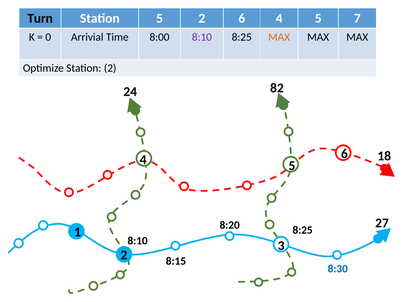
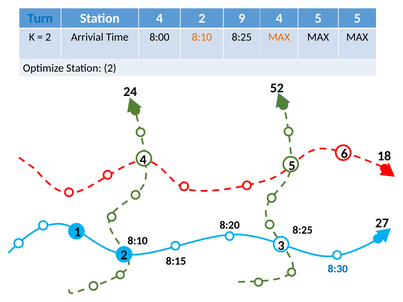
Turn colour: black -> blue
Station 5: 5 -> 4
2 6: 6 -> 9
5 7: 7 -> 5
0 at (48, 37): 0 -> 2
8:10 at (202, 37) colour: purple -> orange
82: 82 -> 52
